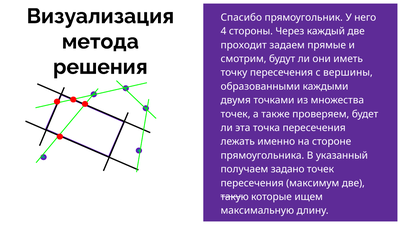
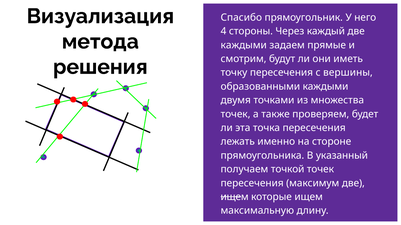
проходит at (244, 45): проходит -> каждыми
задано: задано -> точкой
такую at (235, 197): такую -> ищем
